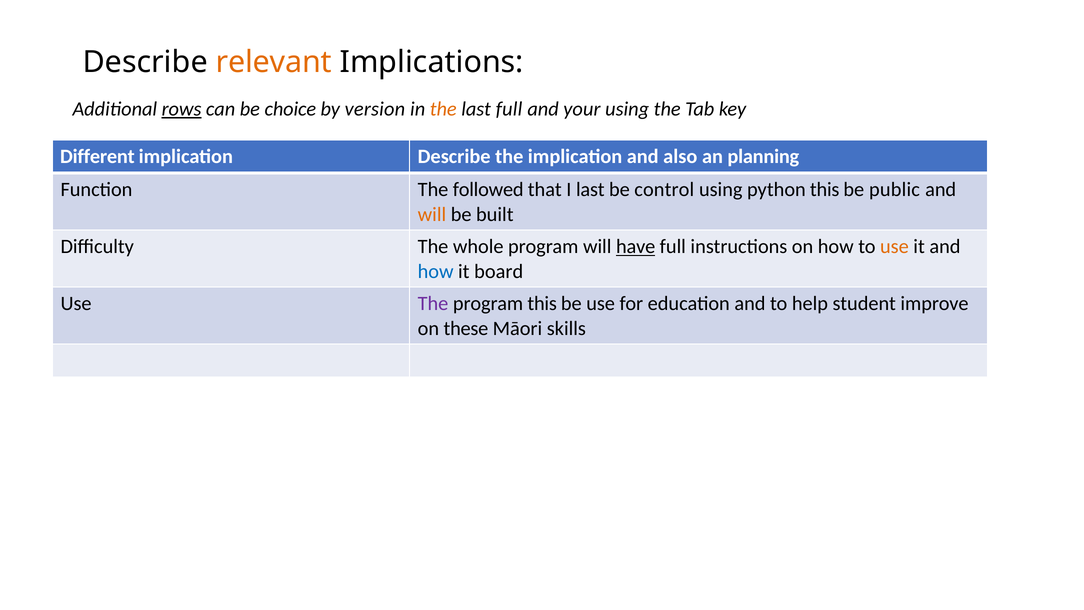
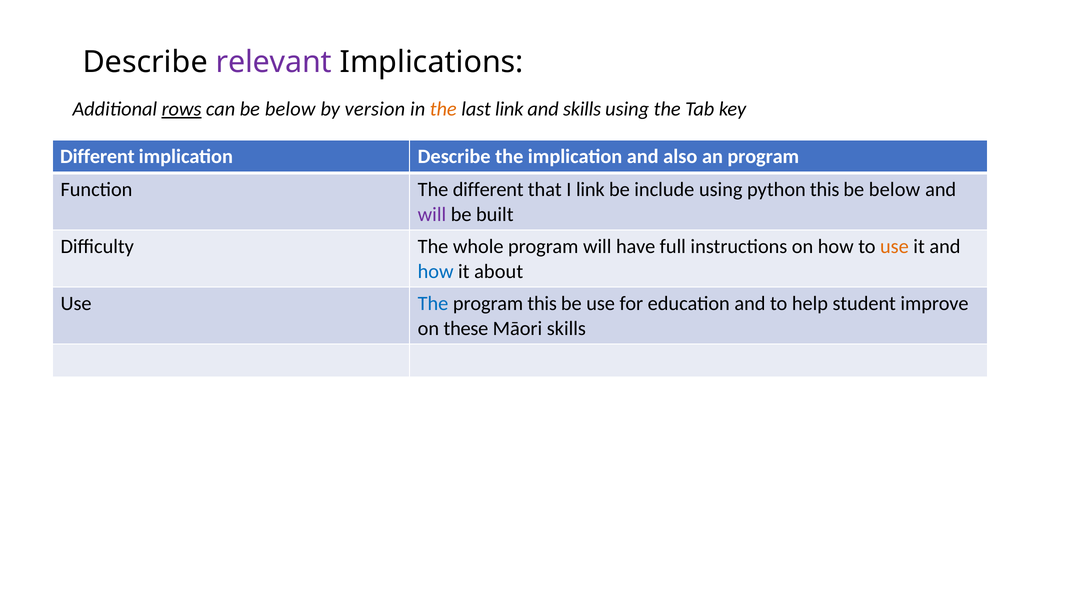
relevant colour: orange -> purple
can be choice: choice -> below
last full: full -> link
and your: your -> skills
an planning: planning -> program
The followed: followed -> different
I last: last -> link
control: control -> include
public at (894, 190): public -> below
will at (432, 214) colour: orange -> purple
have underline: present -> none
board: board -> about
The at (433, 304) colour: purple -> blue
